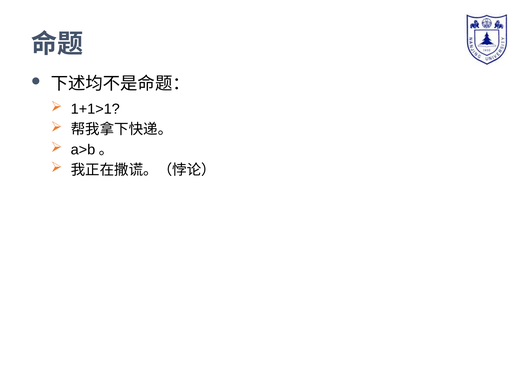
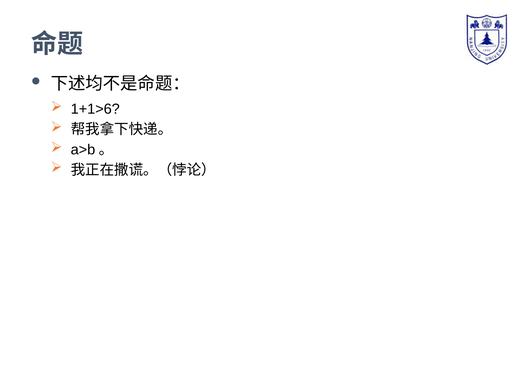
1+1>1: 1+1>1 -> 1+1>6
